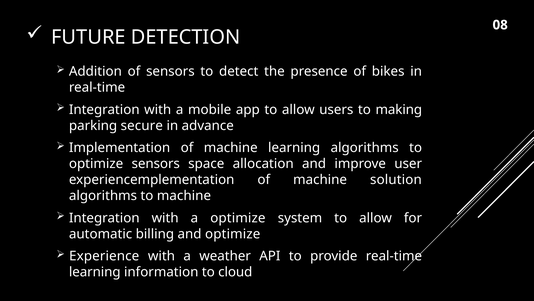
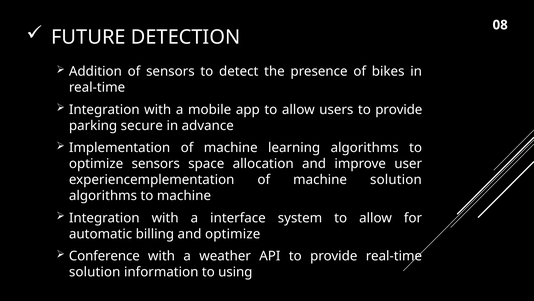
users to making: making -> provide
a optimize: optimize -> interface
Experience: Experience -> Conference
learning at (95, 272): learning -> solution
cloud: cloud -> using
